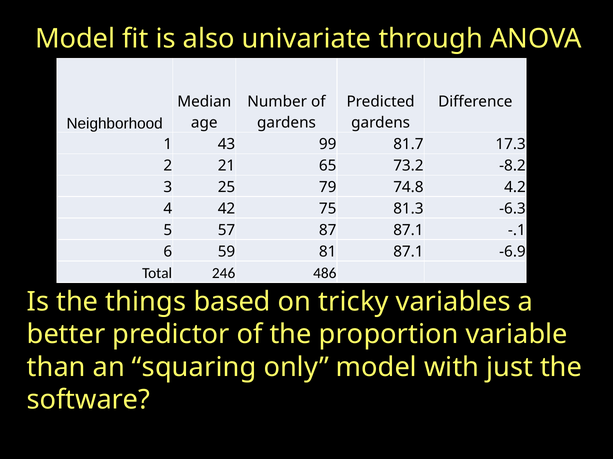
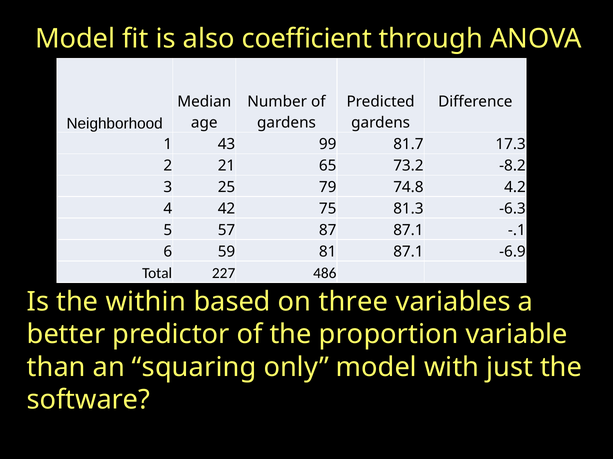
univariate: univariate -> coefficient
246: 246 -> 227
things: things -> within
tricky: tricky -> three
